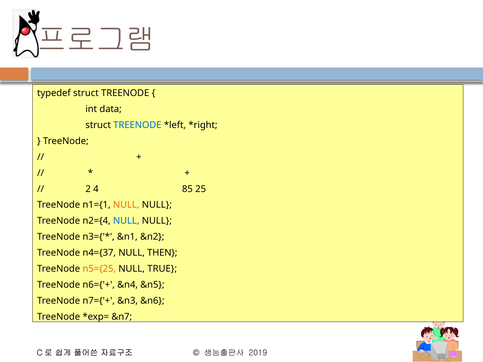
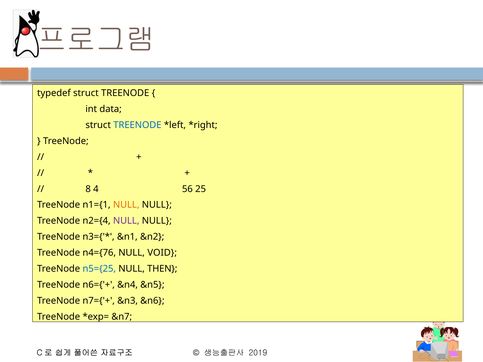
2: 2 -> 8
85: 85 -> 56
NULL at (126, 221) colour: blue -> purple
n4={37: n4={37 -> n4={76
THEN: THEN -> VOID
n5={25 colour: orange -> blue
TRUE: TRUE -> THEN
